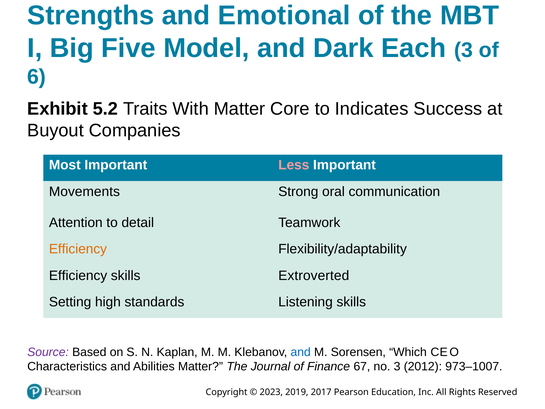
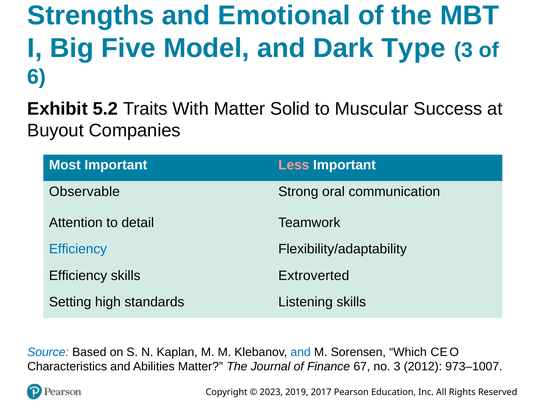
Each: Each -> Type
Core: Core -> Solid
Indicates: Indicates -> Muscular
Movements: Movements -> Observable
Efficiency at (78, 249) colour: orange -> blue
Source colour: purple -> blue
